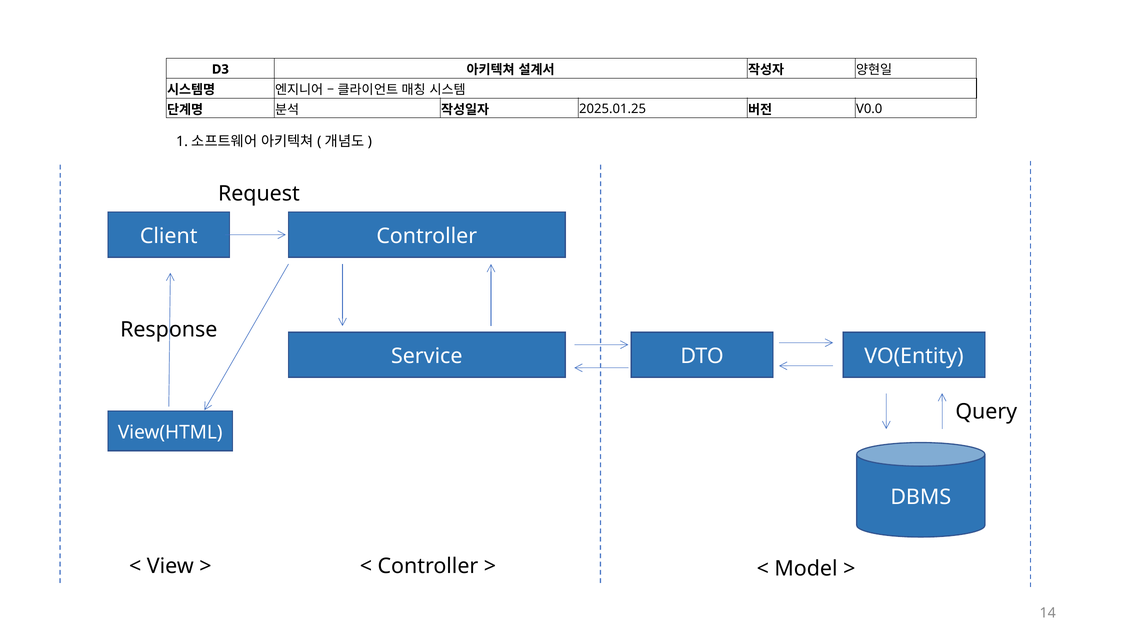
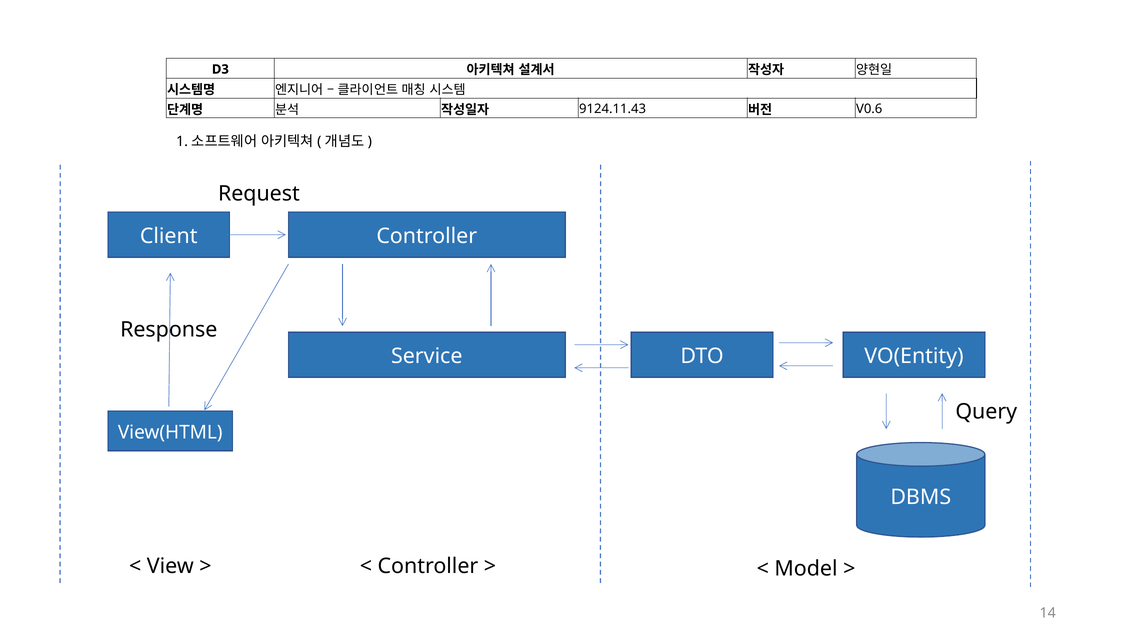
2025.01.25: 2025.01.25 -> 9124.11.43
V0.0: V0.0 -> V0.6
